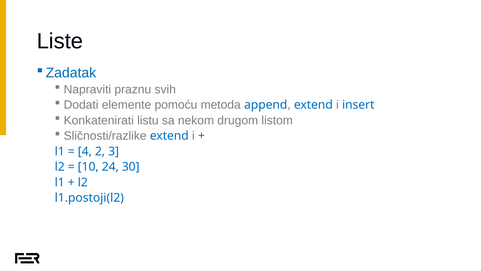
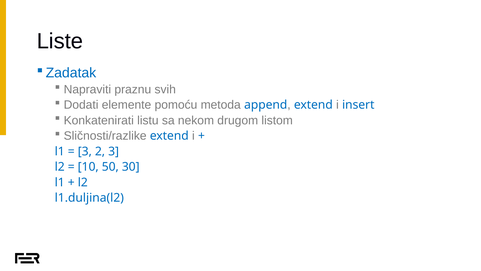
4 at (85, 151): 4 -> 3
24: 24 -> 50
l1.postoji(l2: l1.postoji(l2 -> l1.duljina(l2
